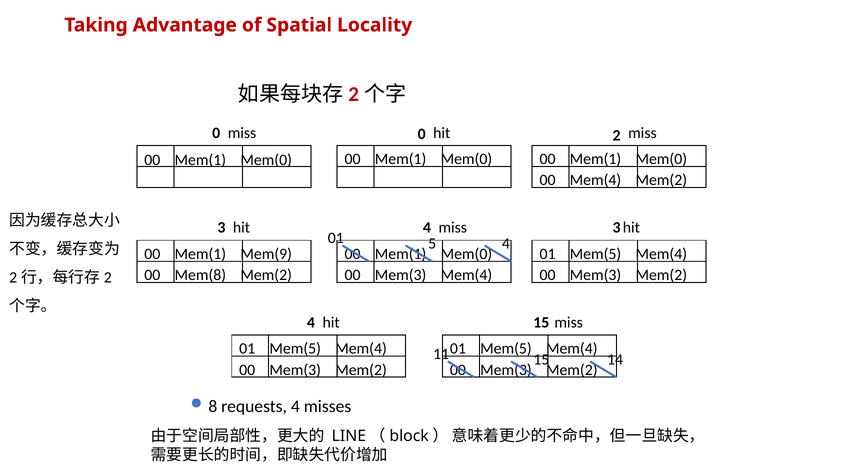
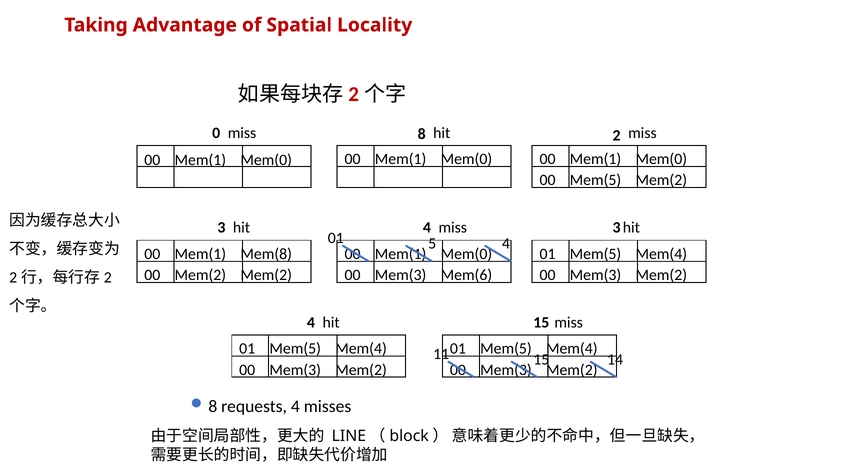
0 0: 0 -> 8
00 Mem(4: Mem(4 -> Mem(5
Mem(9: Mem(9 -> Mem(8
00 Mem(8: Mem(8 -> Mem(2
Mem(3 Mem(4: Mem(4 -> Mem(6
